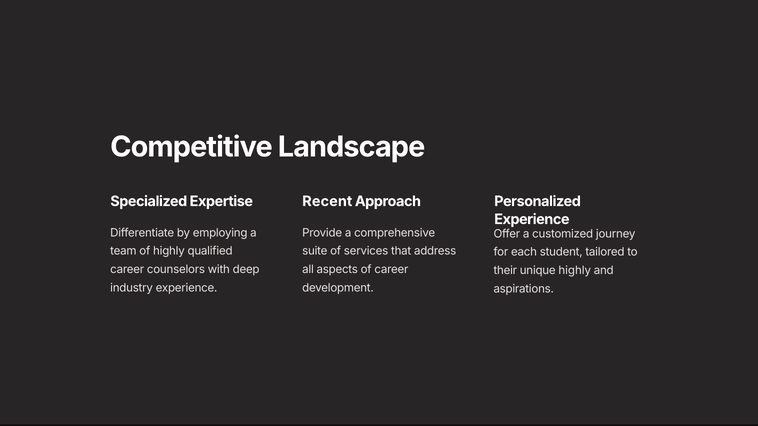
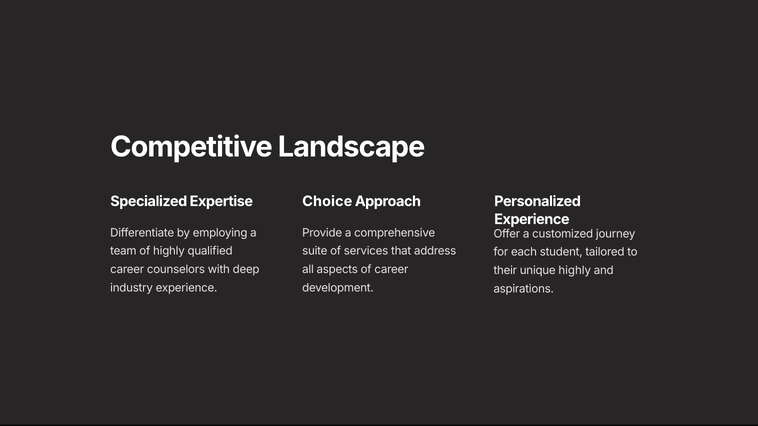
Recent: Recent -> Choice
